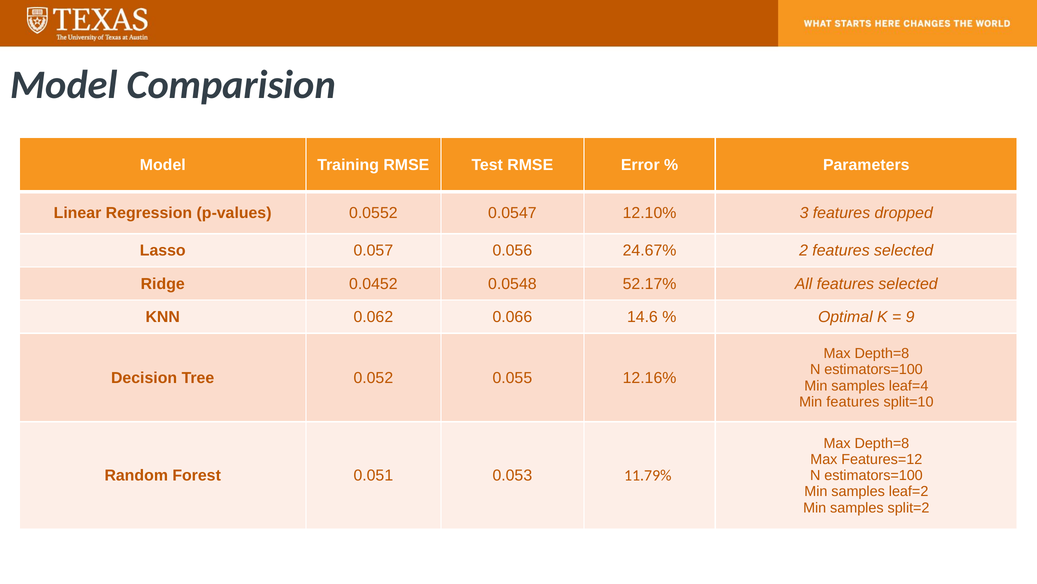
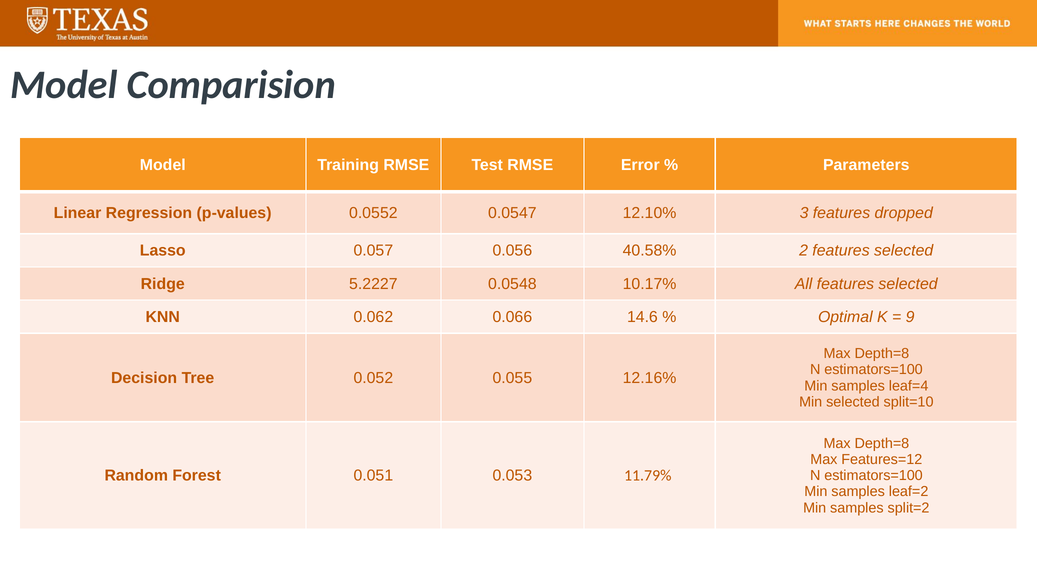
24.67%: 24.67% -> 40.58%
0.0452: 0.0452 -> 5.2227
52.17%: 52.17% -> 10.17%
Min features: features -> selected
